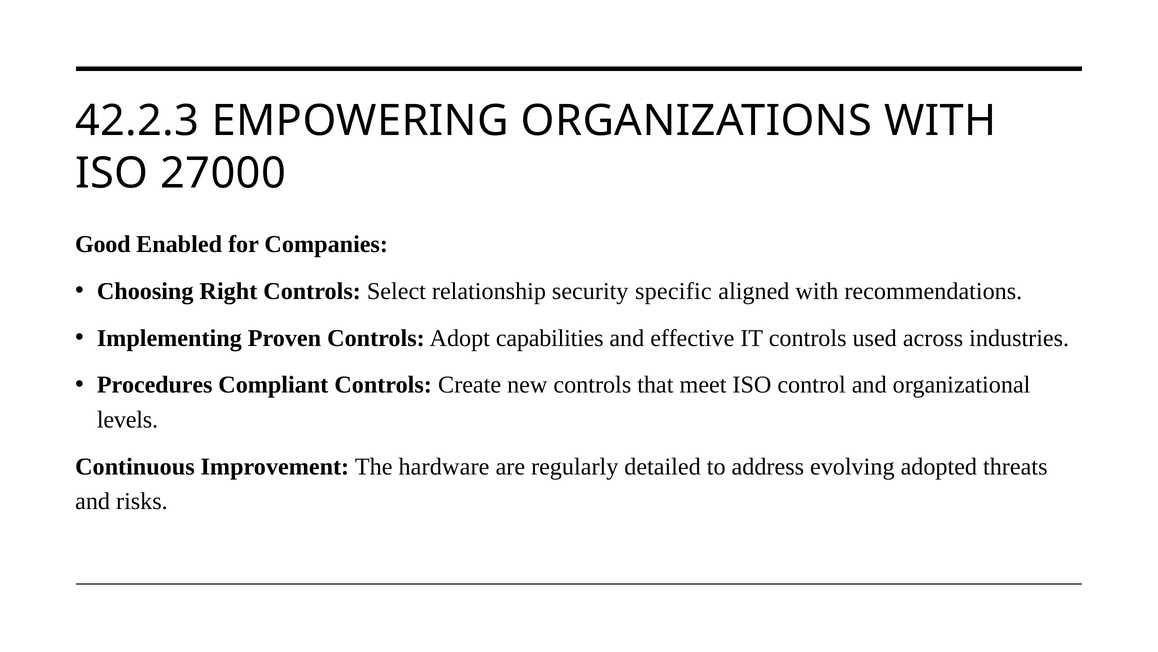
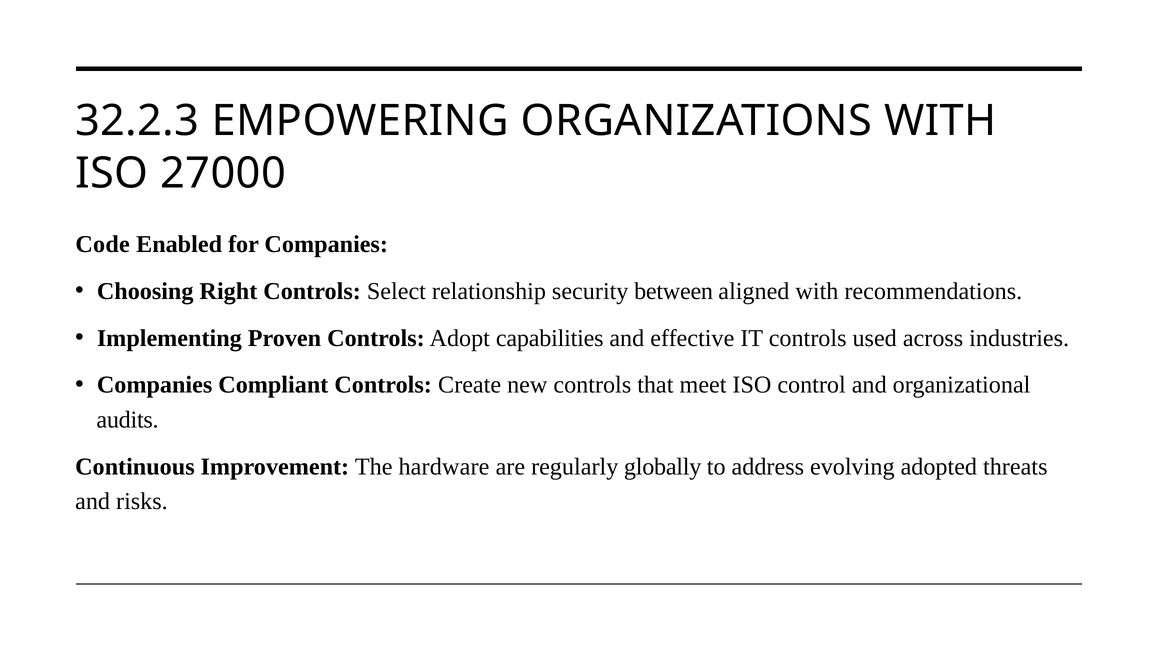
42.2.3: 42.2.3 -> 32.2.3
Good: Good -> Code
specific: specific -> between
Procedures at (155, 385): Procedures -> Companies
levels: levels -> audits
detailed: detailed -> globally
